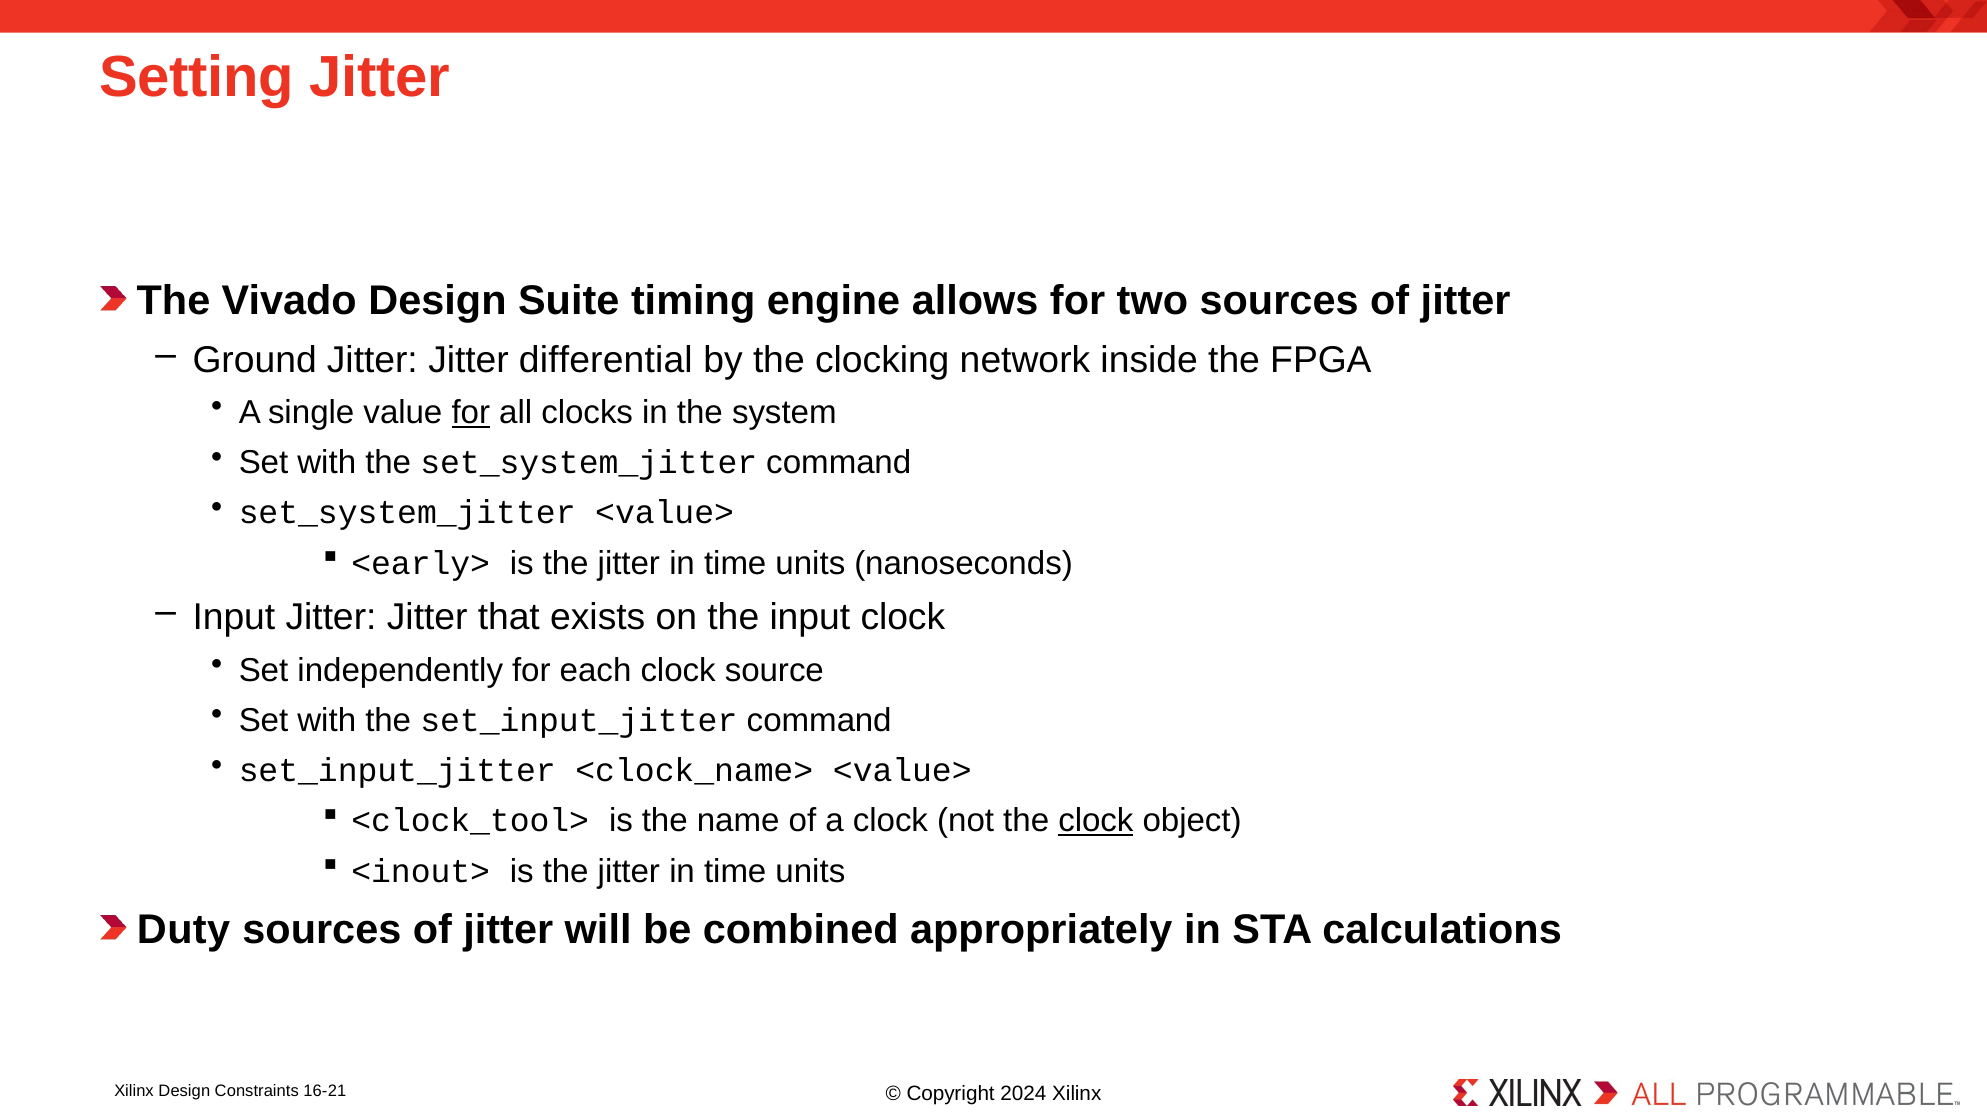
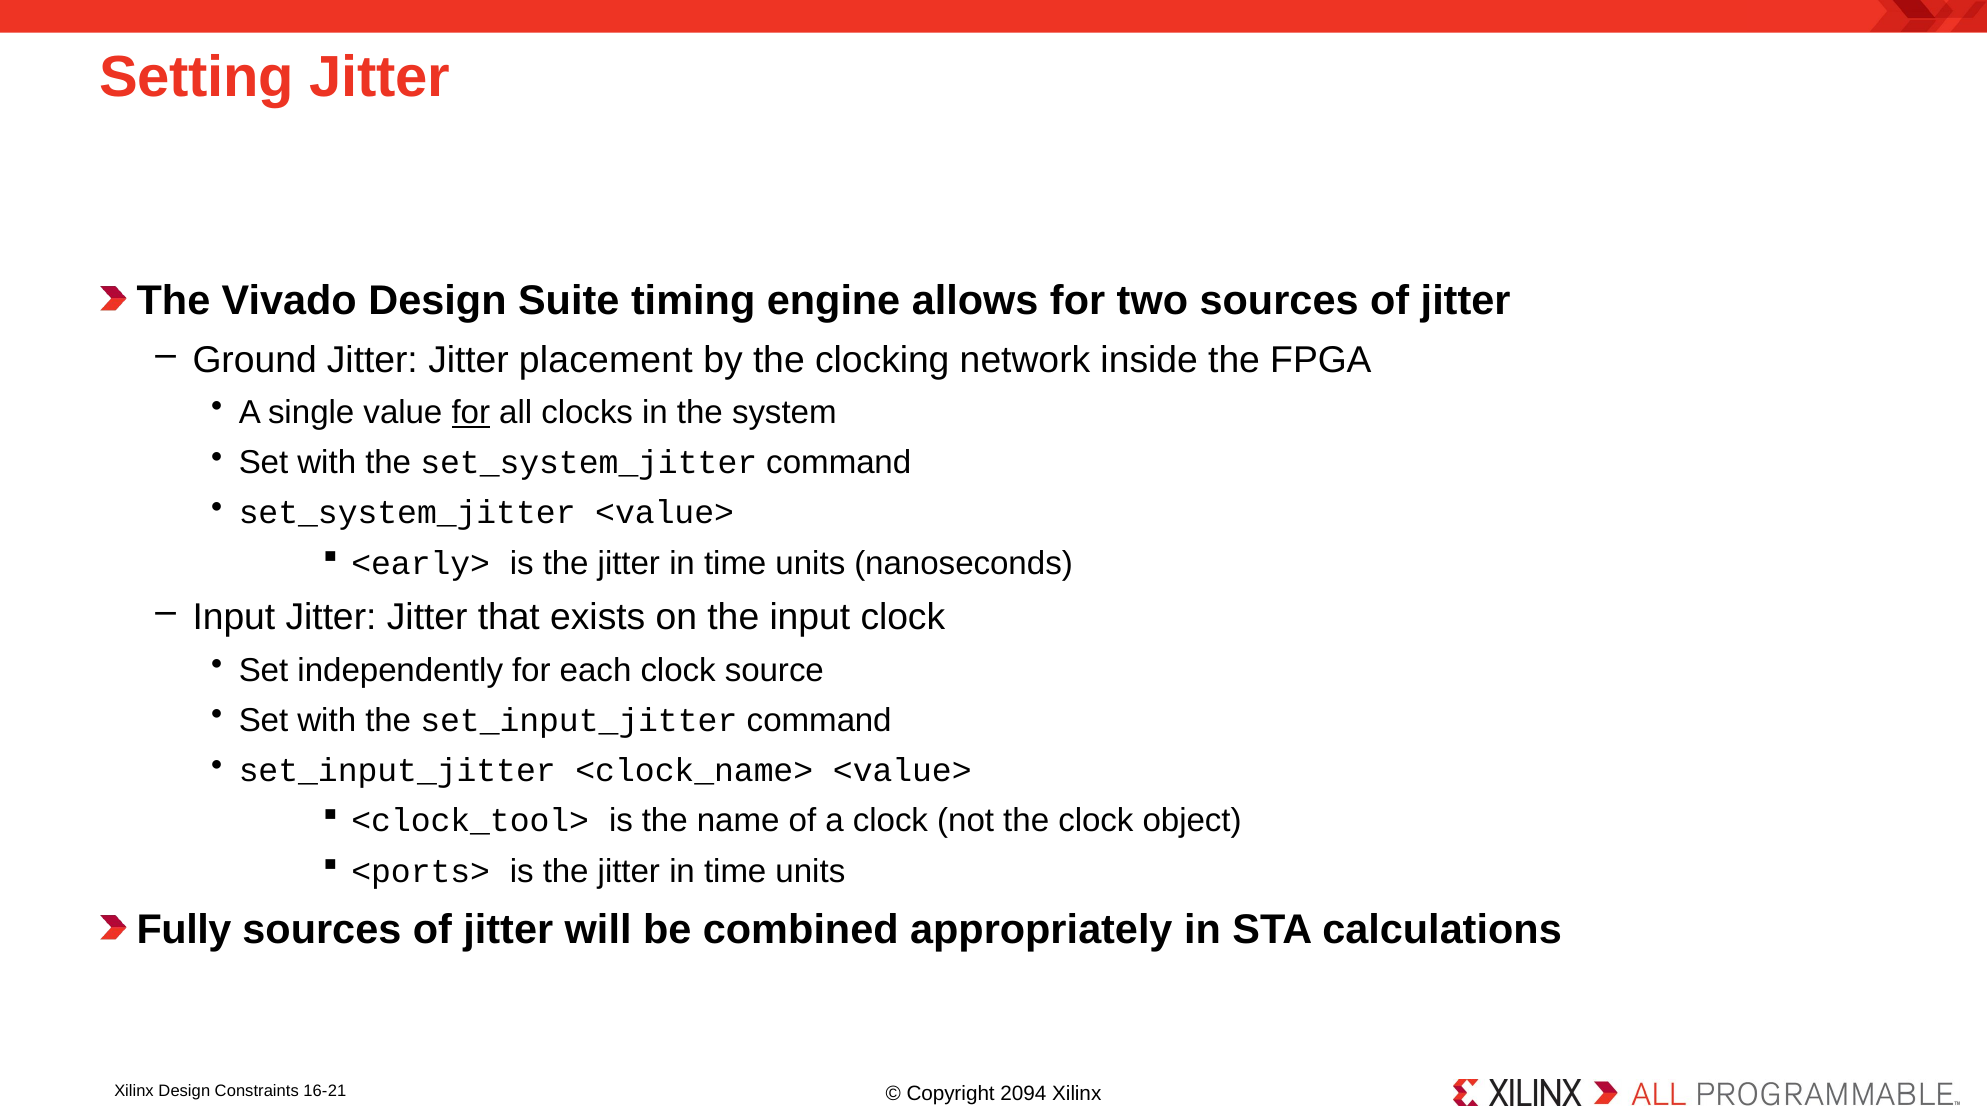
differential: differential -> placement
clock at (1096, 821) underline: present -> none
<inout>: <inout> -> <ports>
Duty: Duty -> Fully
2024: 2024 -> 2094
